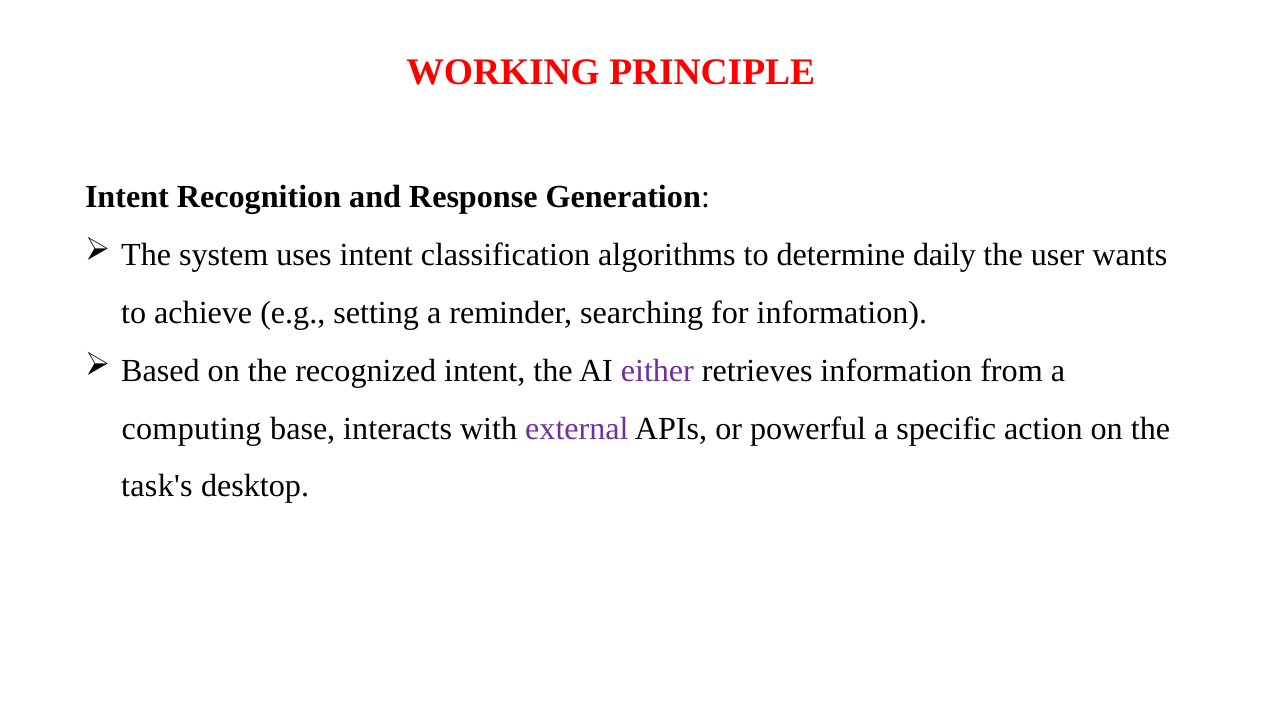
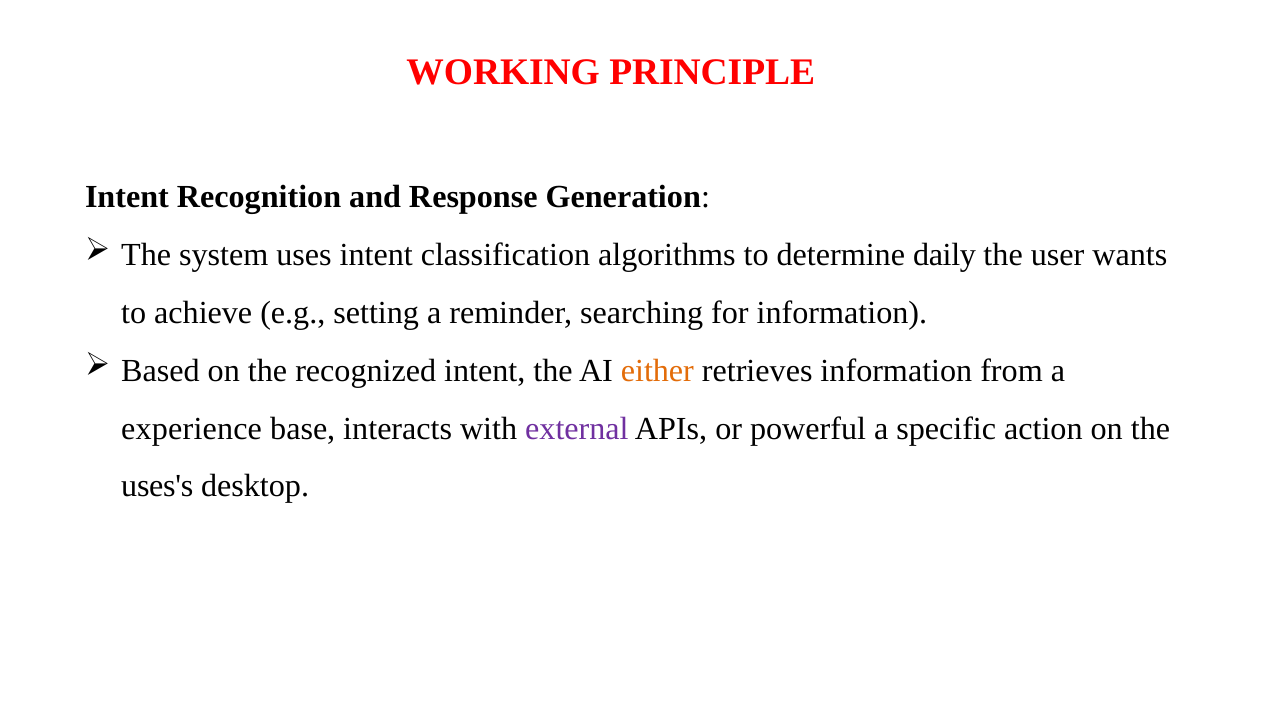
either colour: purple -> orange
computing: computing -> experience
task's: task's -> uses's
